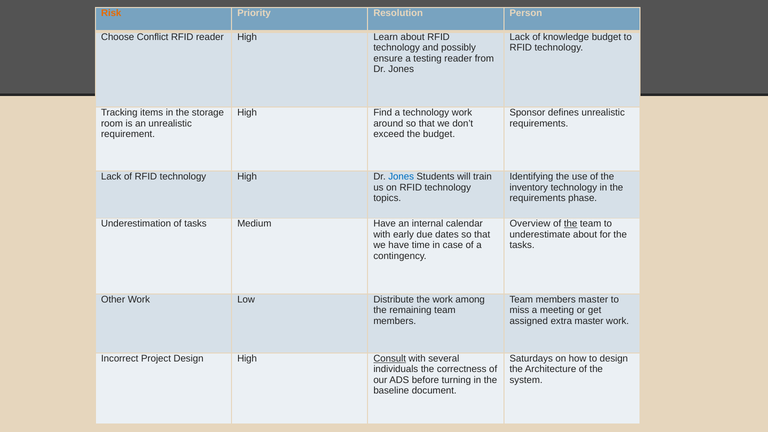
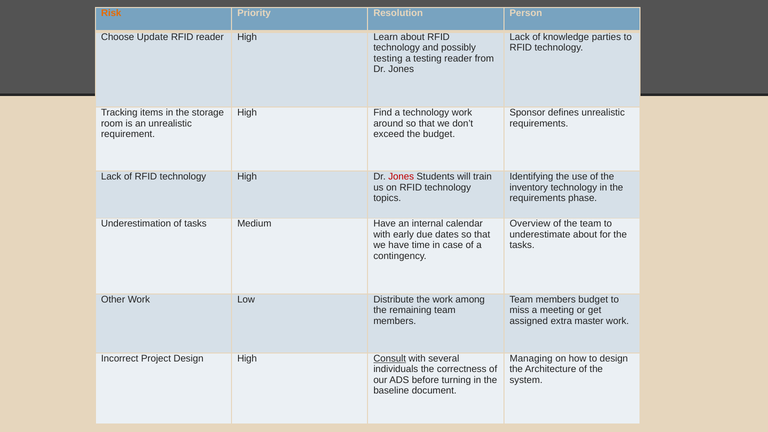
Conflict: Conflict -> Update
knowledge budget: budget -> parties
ensure at (388, 59): ensure -> testing
Jones at (401, 177) colour: blue -> red
the at (571, 224) underline: present -> none
members master: master -> budget
Saturdays: Saturdays -> Managing
